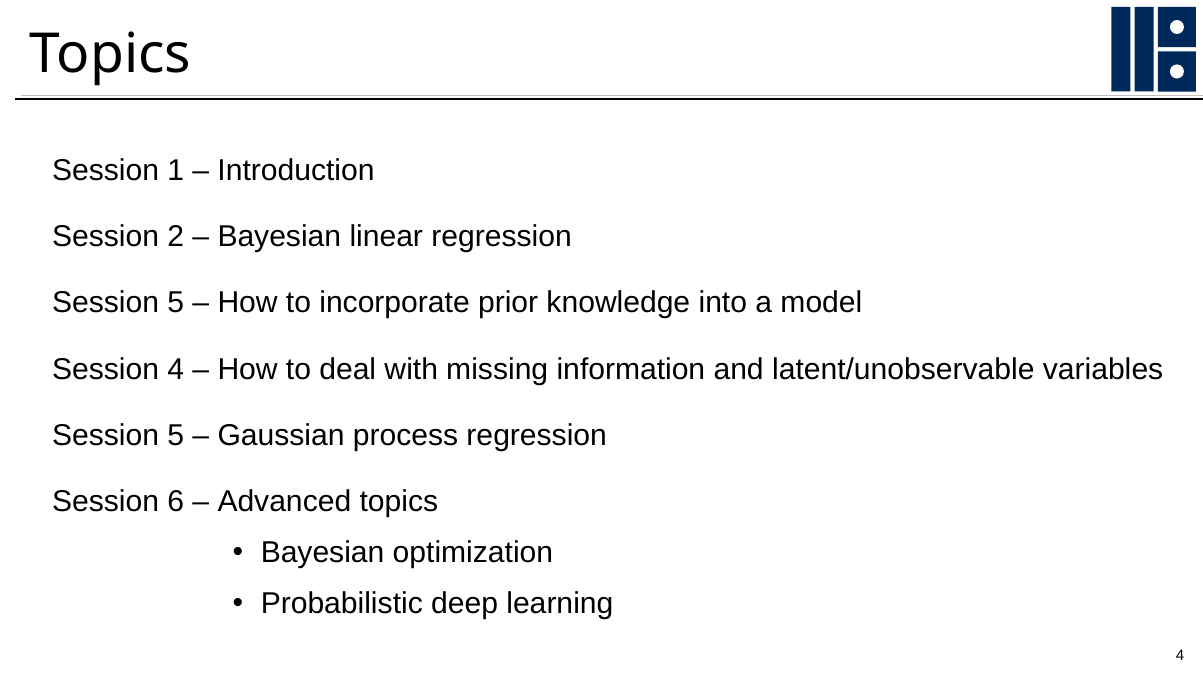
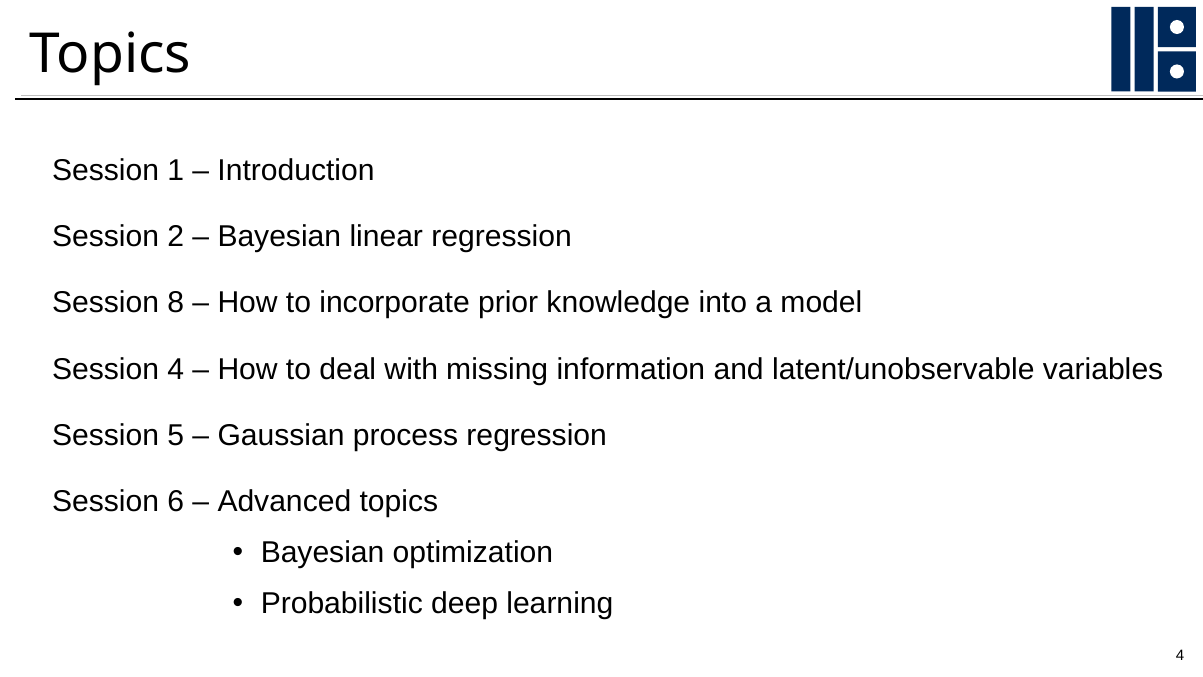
5 at (176, 303): 5 -> 8
